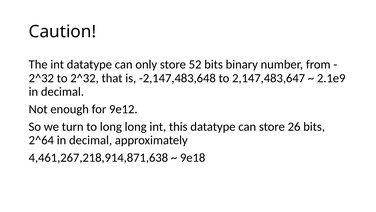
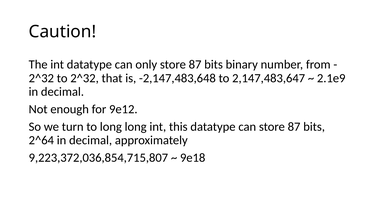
only store 52: 52 -> 87
can store 26: 26 -> 87
4,461,267,218,914,871,638: 4,461,267,218,914,871,638 -> 9,223,372,036,854,715,807
